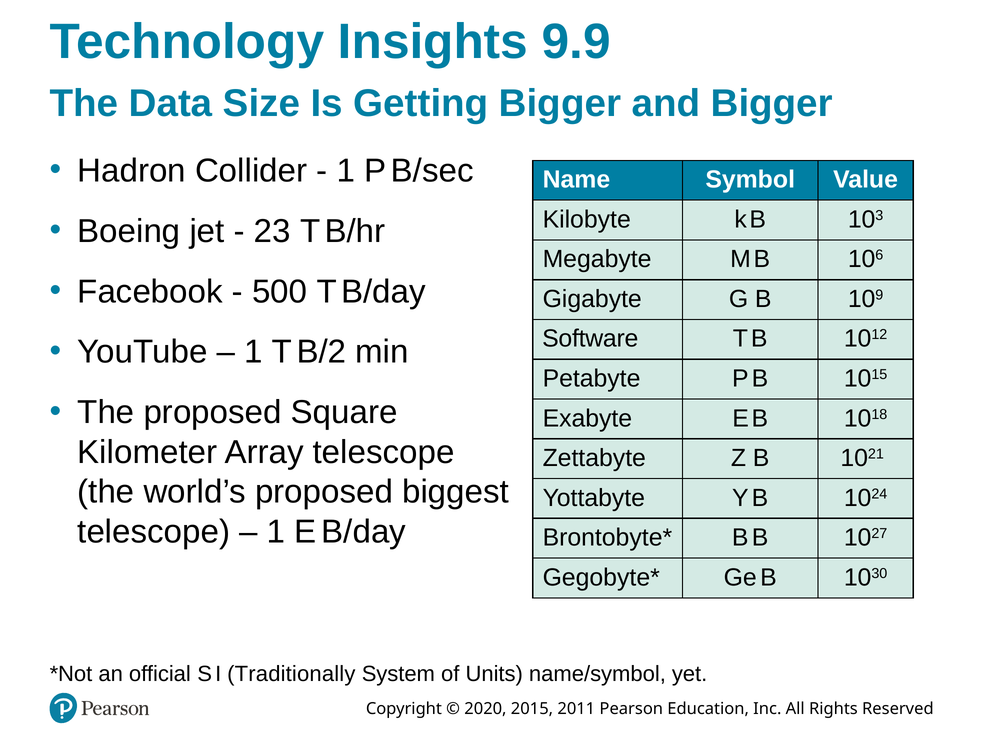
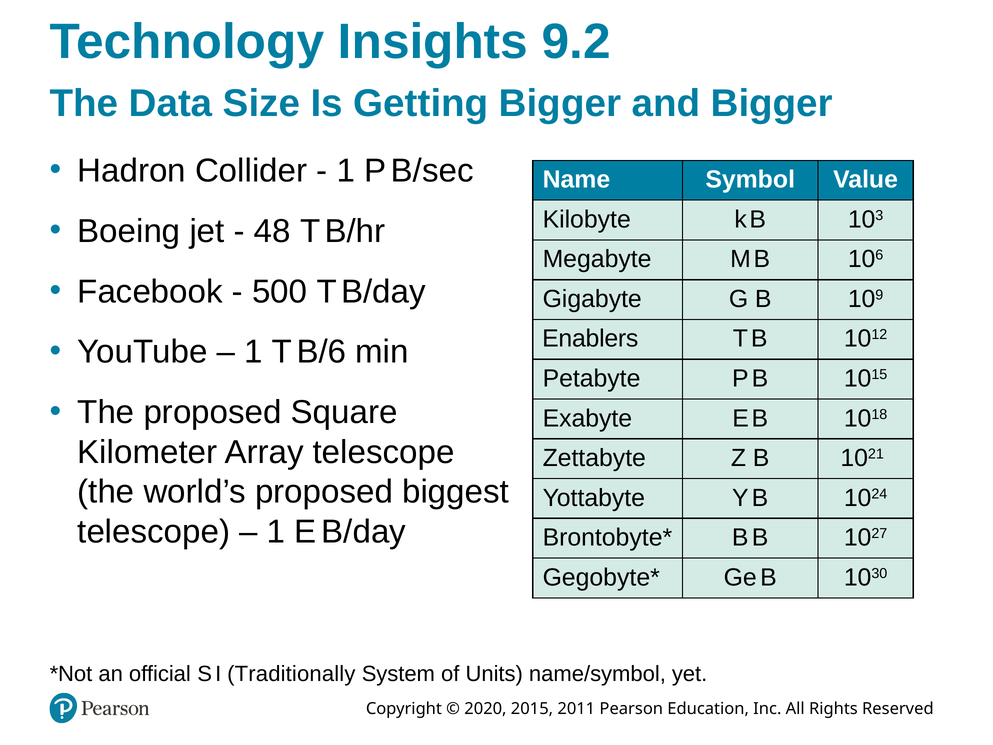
9.9: 9.9 -> 9.2
23: 23 -> 48
Software: Software -> Enablers
B/2: B/2 -> B/6
